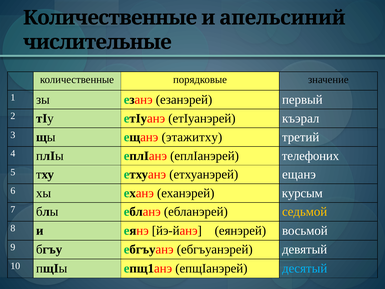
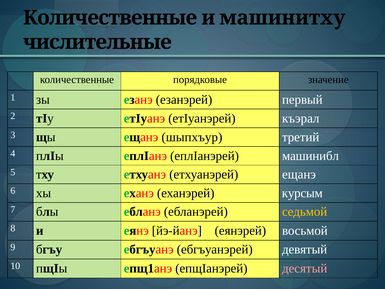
апельсиний: апельсиний -> машинитху
этажитху: этажитху -> шыпхъур
телефоних: телефоних -> машинибл
десятый colour: light blue -> pink
